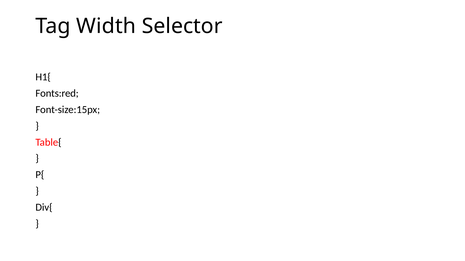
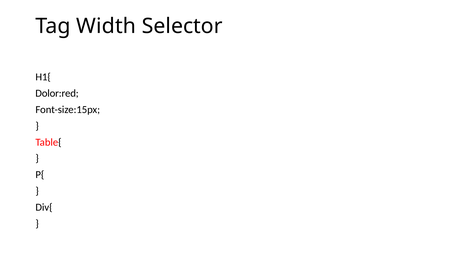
Fonts:red: Fonts:red -> Dolor:red
